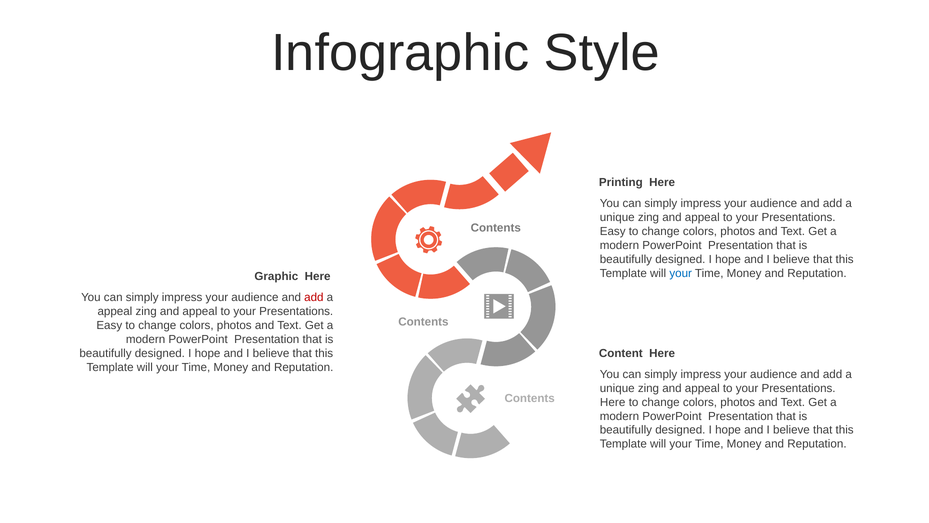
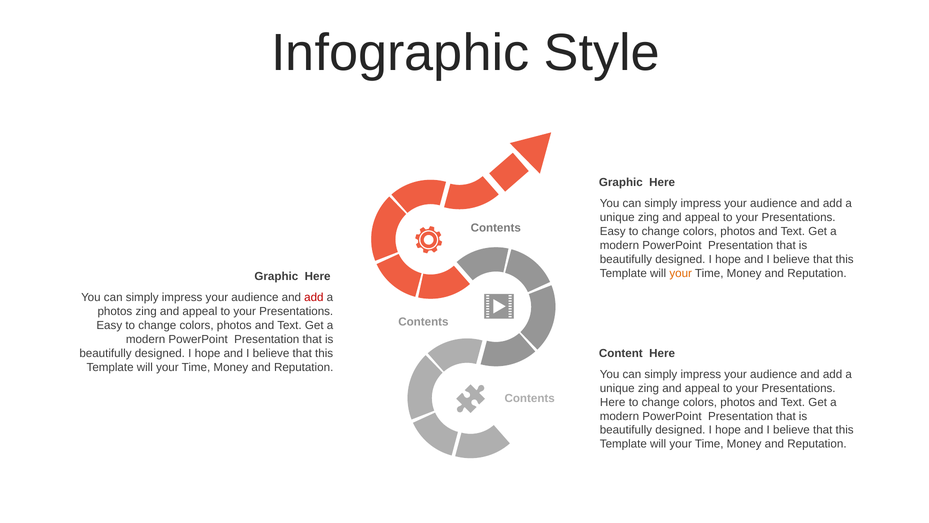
Printing at (621, 182): Printing -> Graphic
your at (681, 273) colour: blue -> orange
appeal at (115, 311): appeal -> photos
